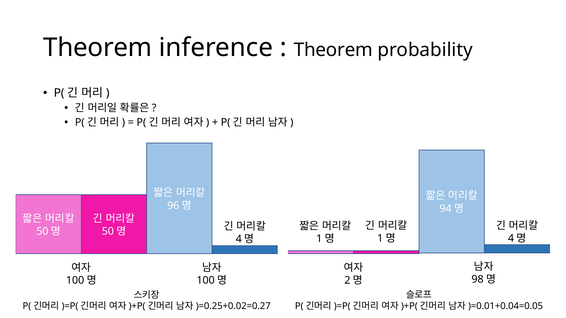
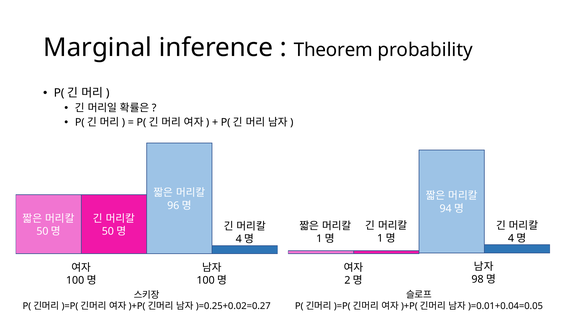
Theorem at (98, 48): Theorem -> Marginal
